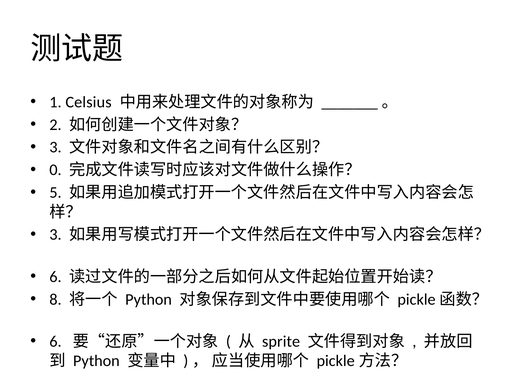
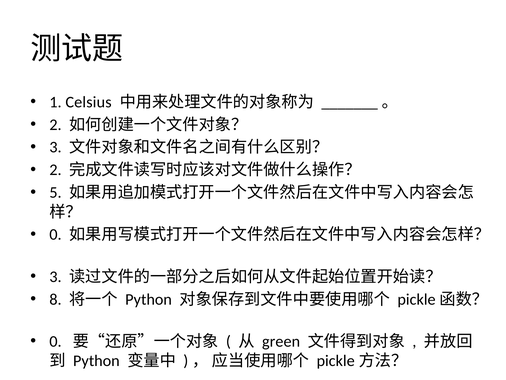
0 at (55, 170): 0 -> 2
3 at (55, 234): 3 -> 0
6 at (55, 276): 6 -> 3
6 at (55, 341): 6 -> 0
sprite: sprite -> green
